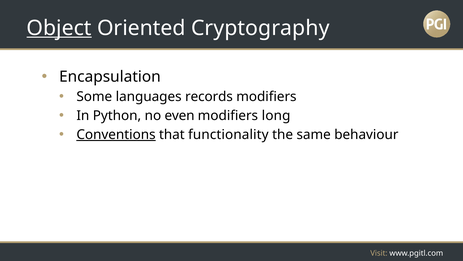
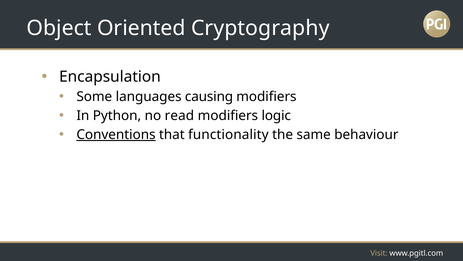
Object underline: present -> none
records: records -> causing
even: even -> read
long: long -> logic
